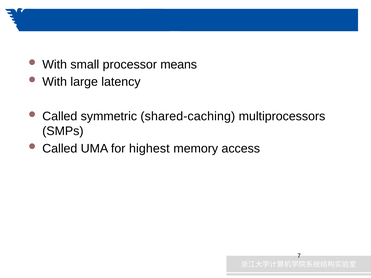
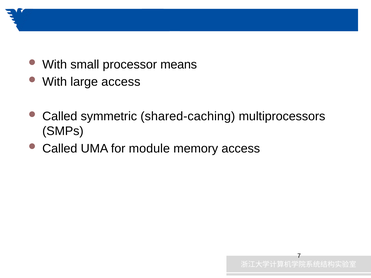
large latency: latency -> access
highest: highest -> module
